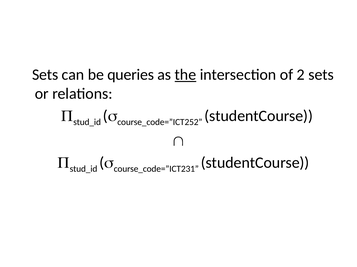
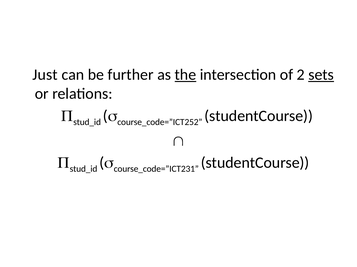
Sets at (45, 75): Sets -> Just
queries: queries -> further
sets at (321, 75) underline: none -> present
